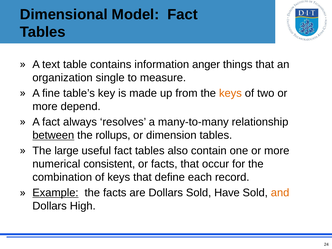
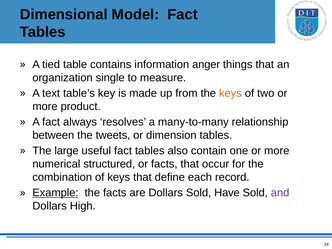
text: text -> tied
fine: fine -> text
depend: depend -> product
between underline: present -> none
rollups: rollups -> tweets
consistent: consistent -> structured
and colour: orange -> purple
